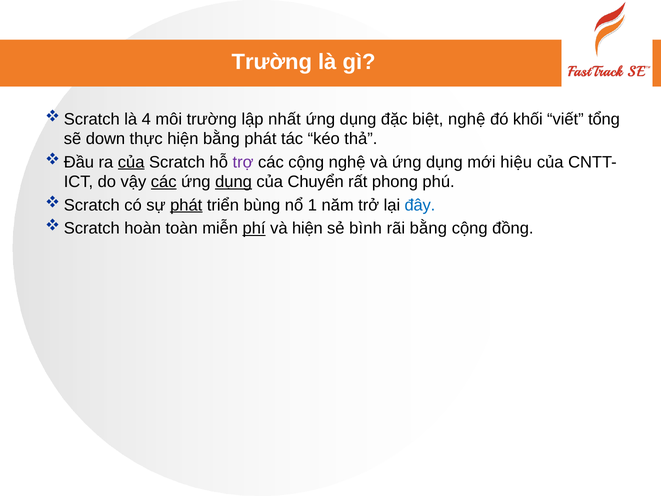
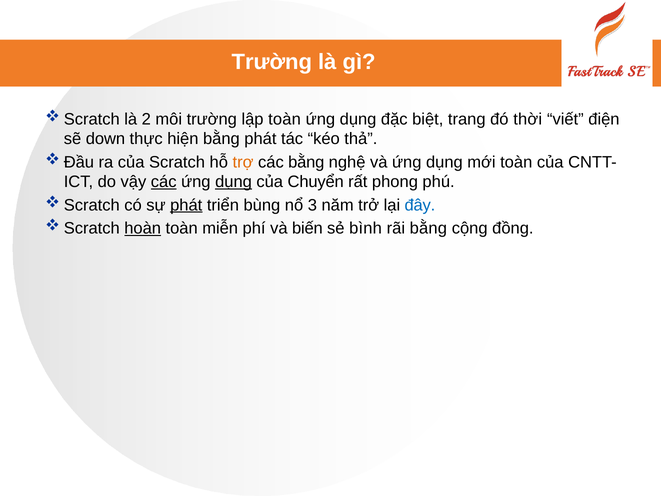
4: 4 -> 2
lập nhất: nhất -> toàn
biệt nghệ: nghệ -> trang
khối: khối -> thời
tổng: tổng -> điện
của at (131, 162) underline: present -> none
trợ colour: purple -> orange
các cộng: cộng -> bằng
mới hiệu: hiệu -> toàn
1: 1 -> 3
hoàn underline: none -> present
phí underline: present -> none
và hiện: hiện -> biến
